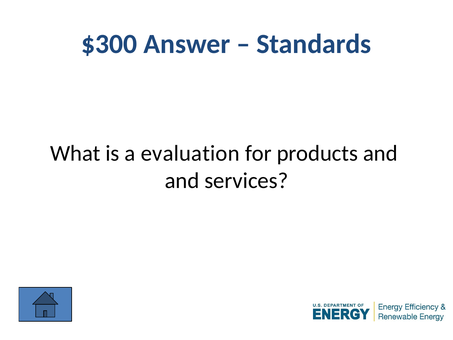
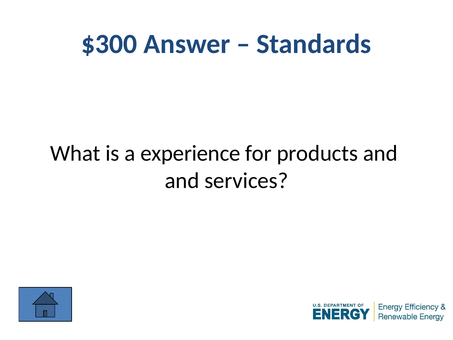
evaluation: evaluation -> experience
